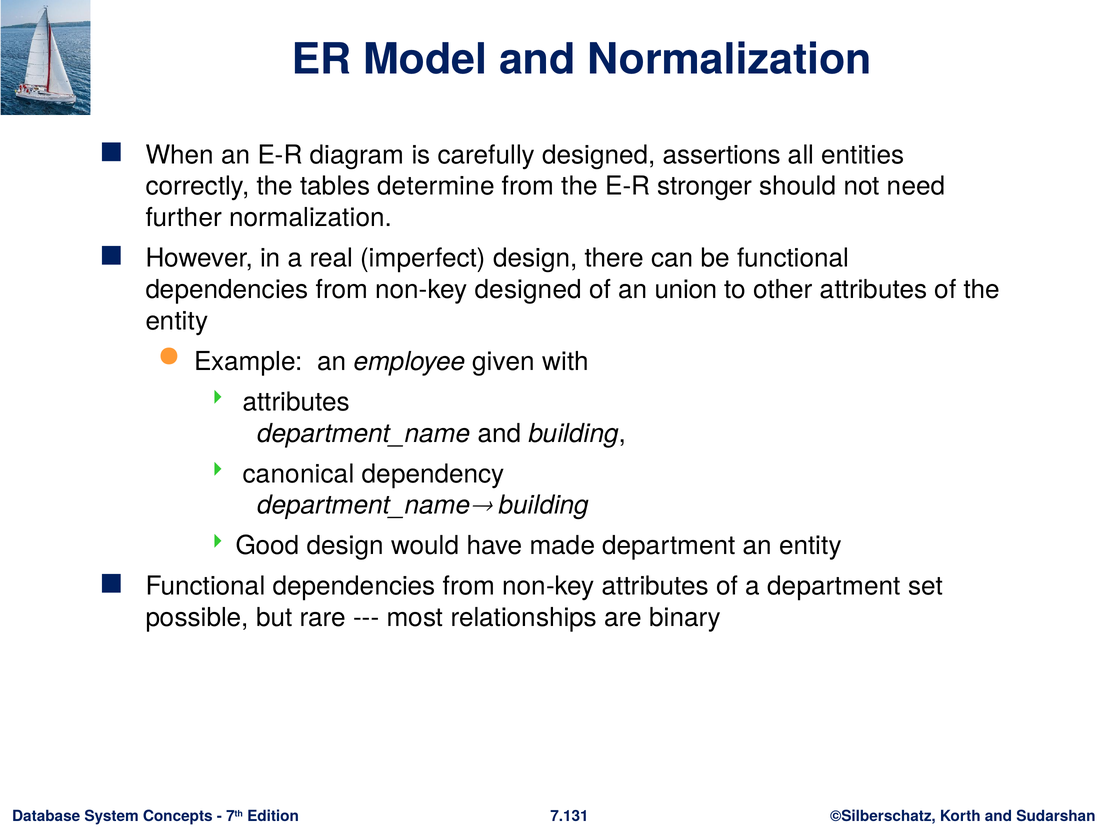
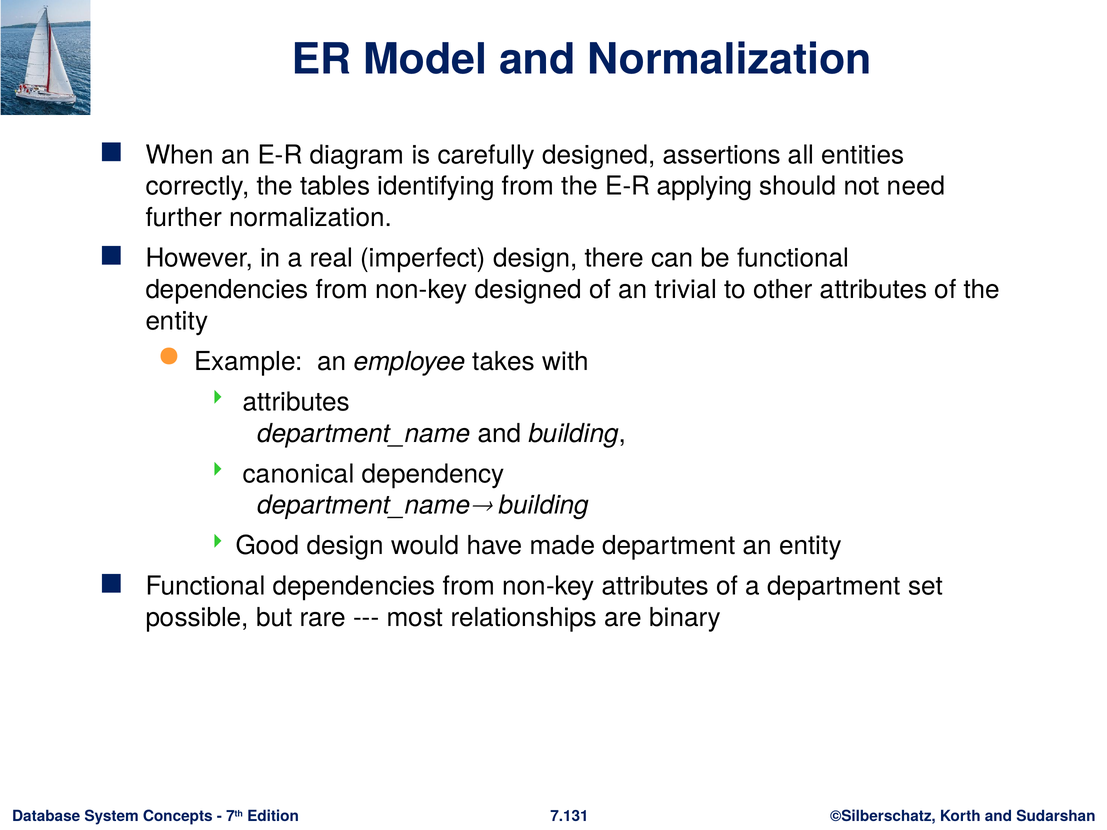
determine: determine -> identifying
stronger: stronger -> applying
union: union -> trivial
given: given -> takes
